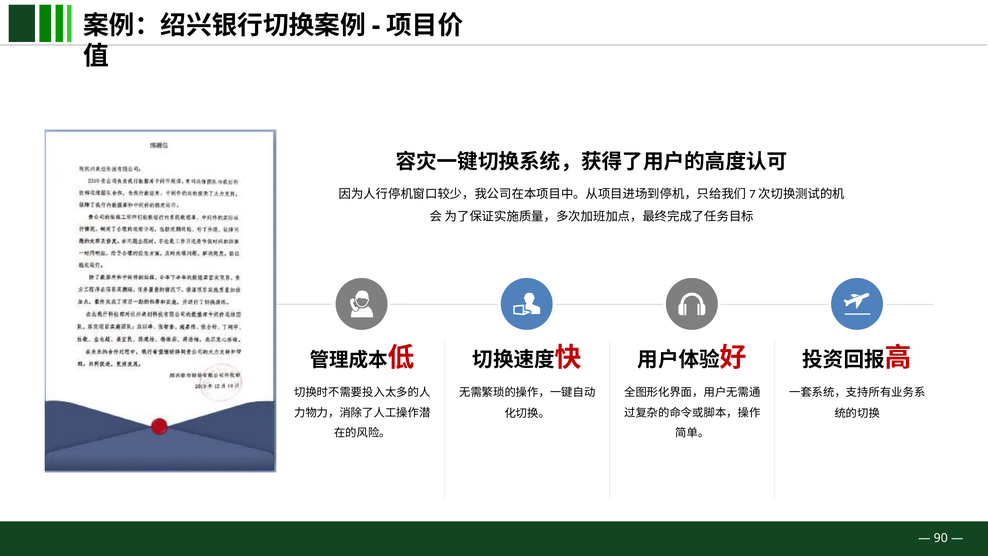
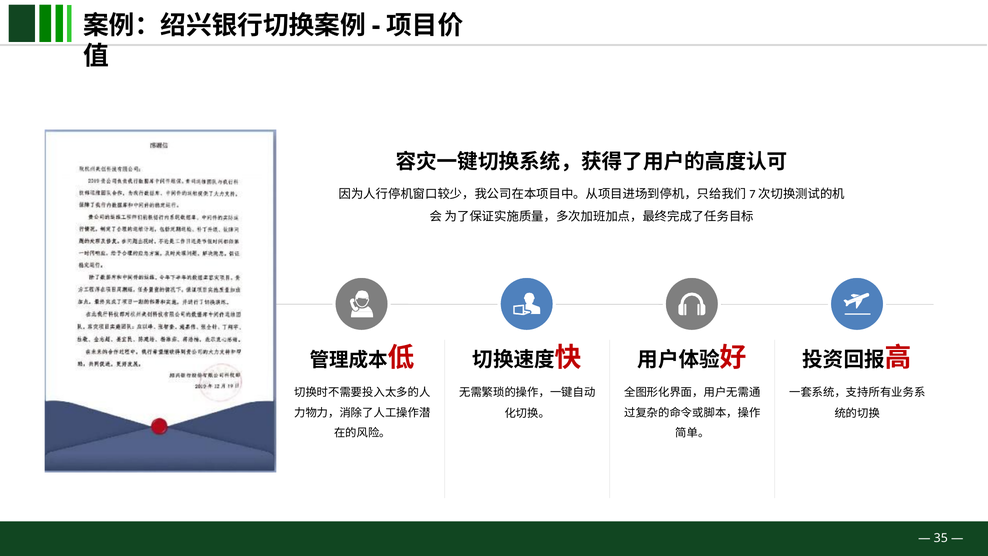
90: 90 -> 35
